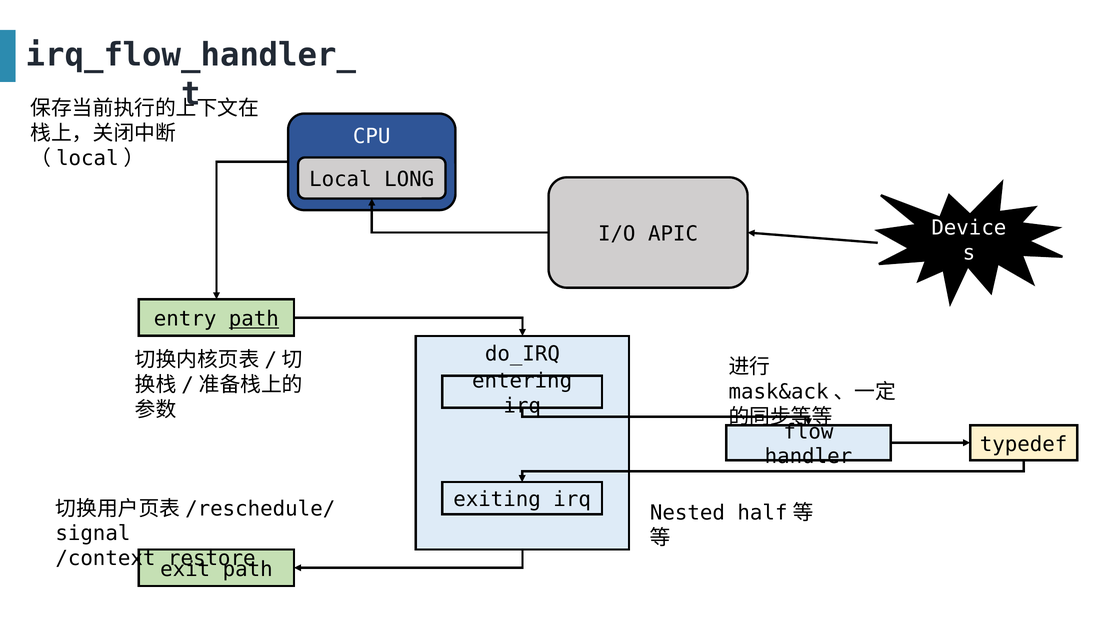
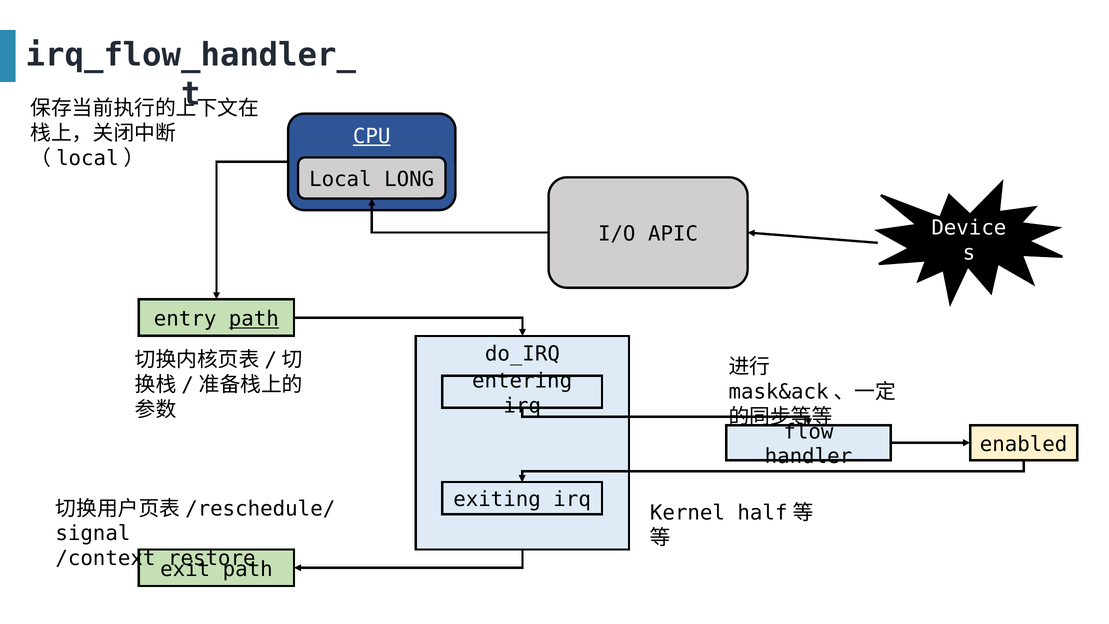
CPU underline: none -> present
typedef: typedef -> enabled
Nested: Nested -> Kernel
